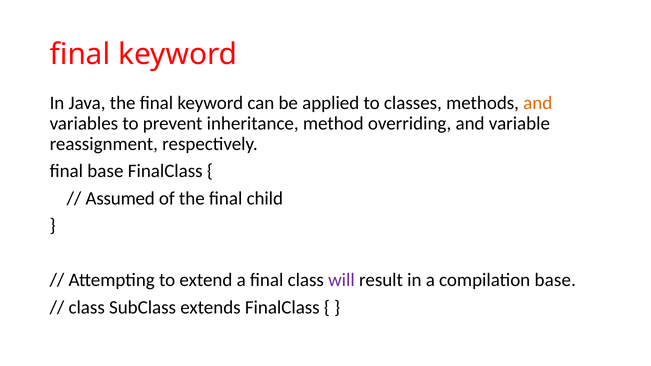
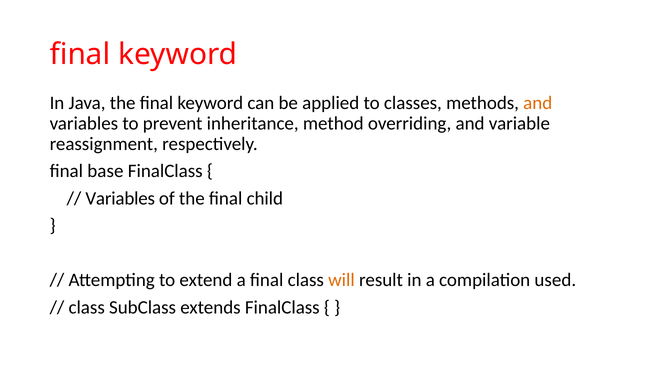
Assumed at (120, 198): Assumed -> Variables
will colour: purple -> orange
compilation base: base -> used
